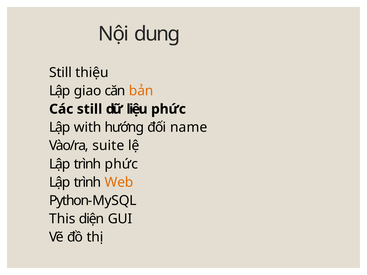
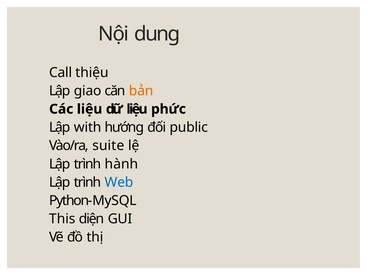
Still at (61, 73): Still -> Call
Các still: still -> liệu
name: name -> public
trình phức: phức -> hành
Web colour: orange -> blue
